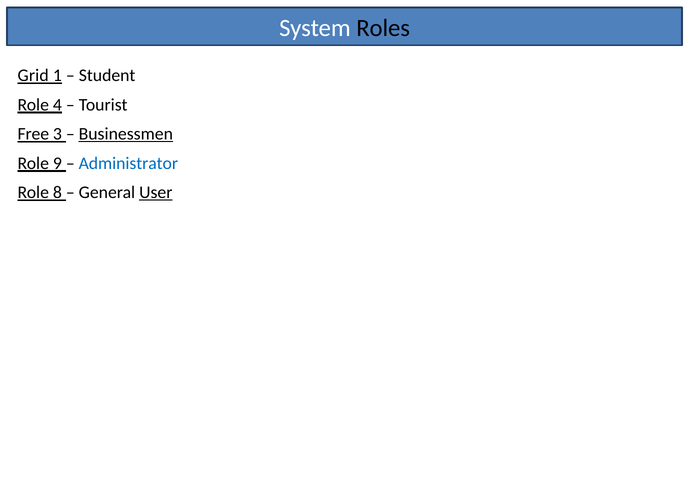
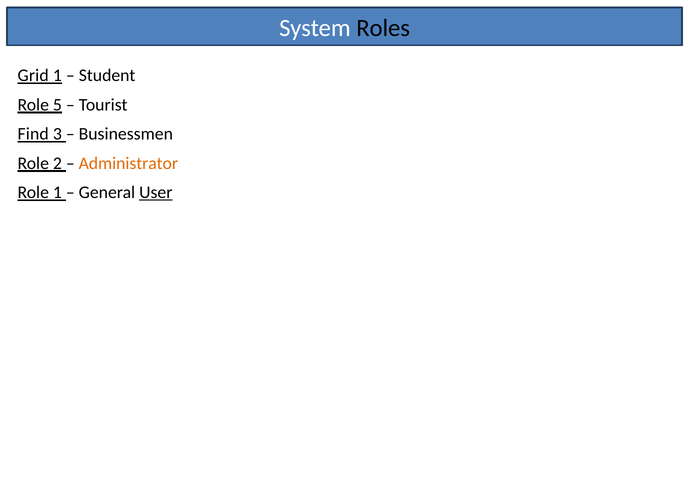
4: 4 -> 5
Free: Free -> Find
Businessmen underline: present -> none
9: 9 -> 2
Administrator colour: blue -> orange
Role 8: 8 -> 1
